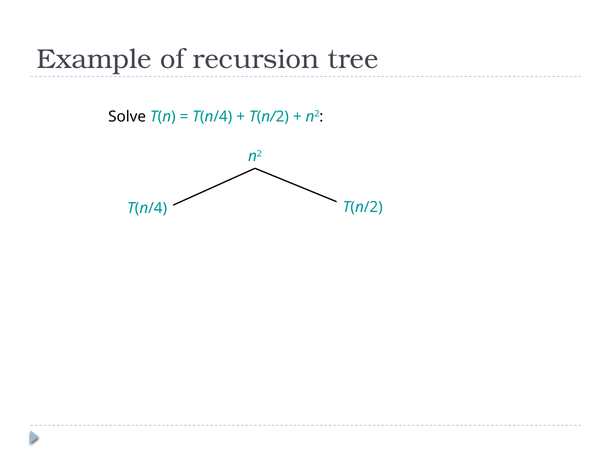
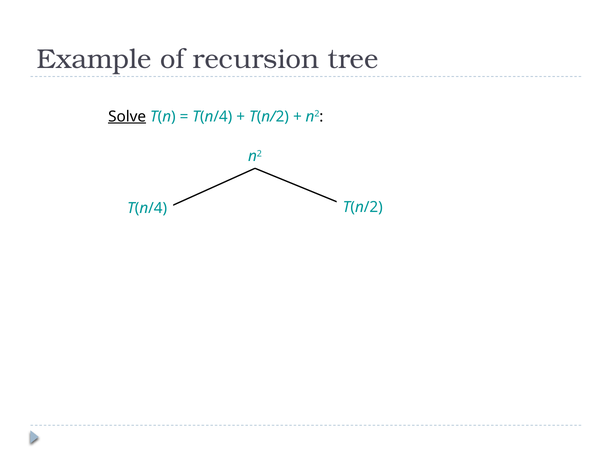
Solve underline: none -> present
